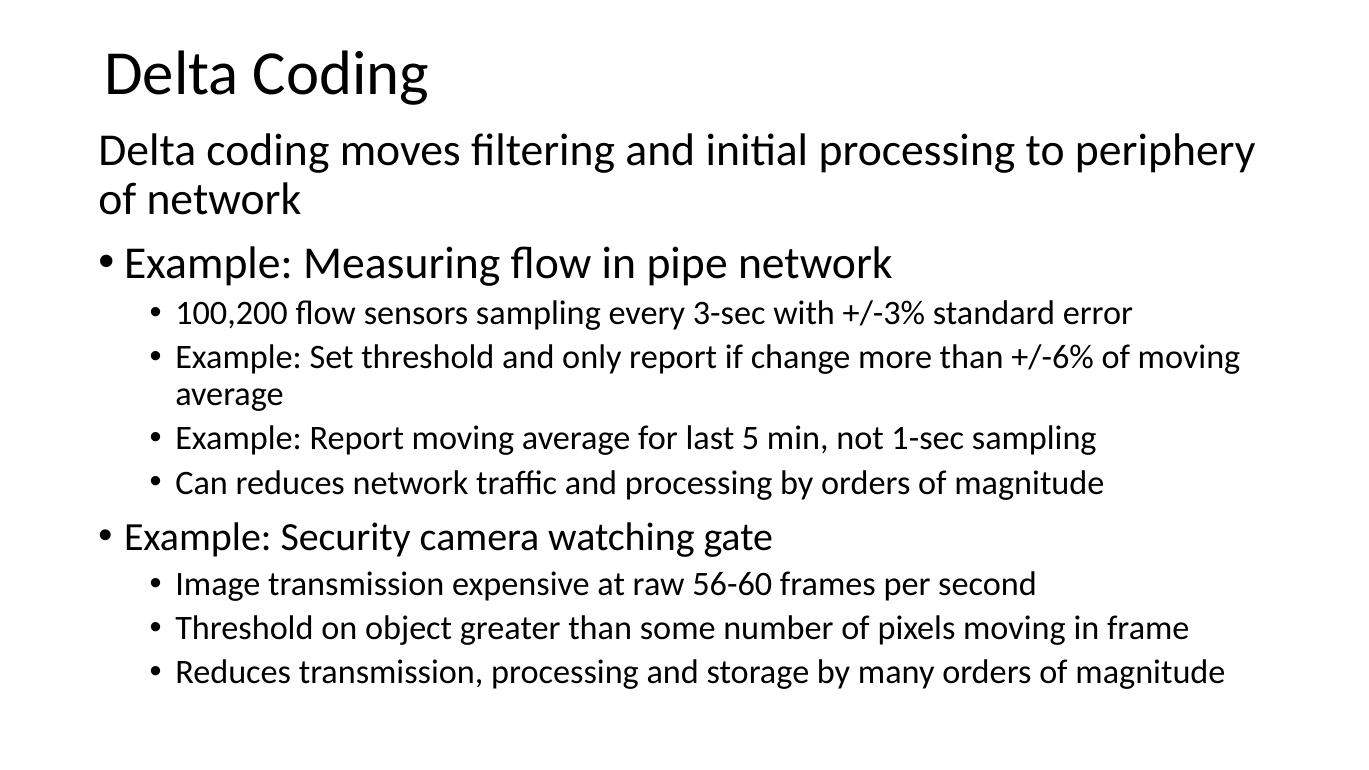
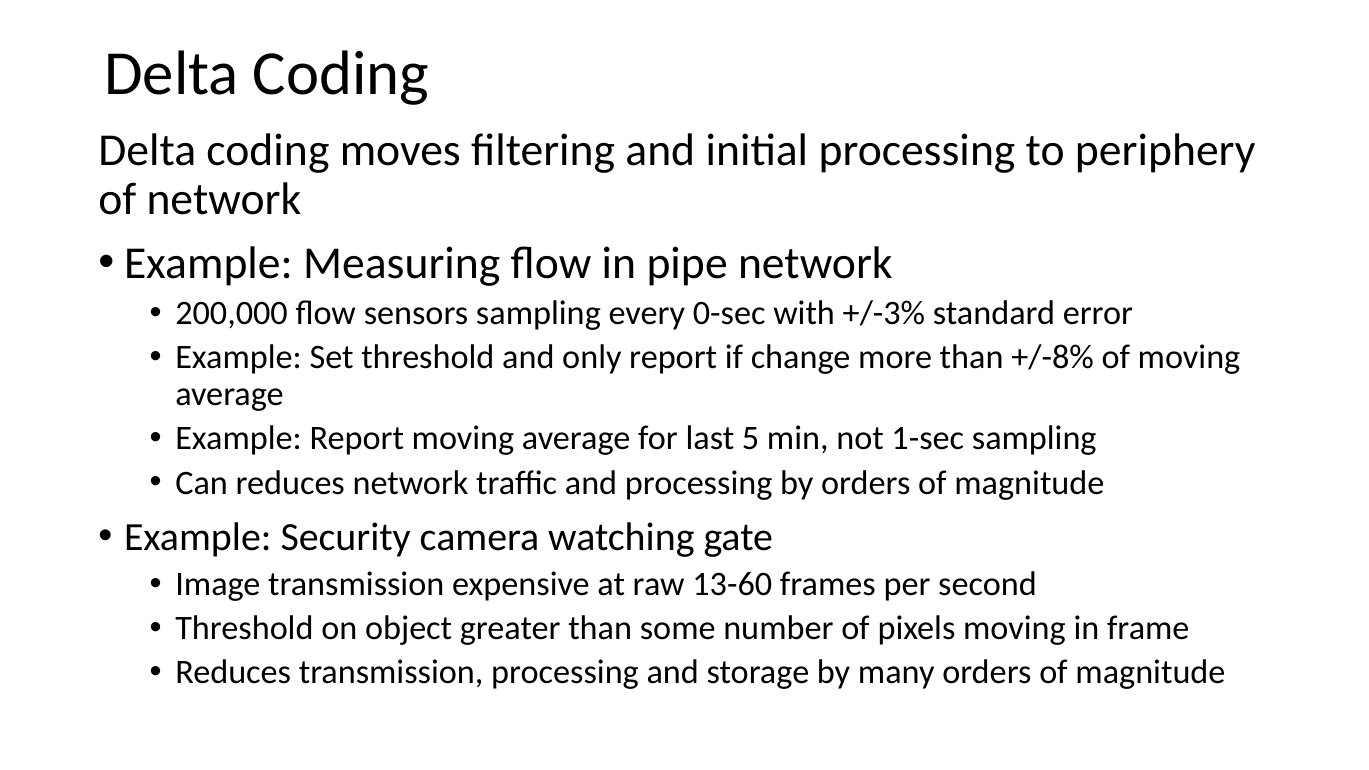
100,200: 100,200 -> 200,000
3-sec: 3-sec -> 0-sec
+/-6%: +/-6% -> +/-8%
56-60: 56-60 -> 13-60
